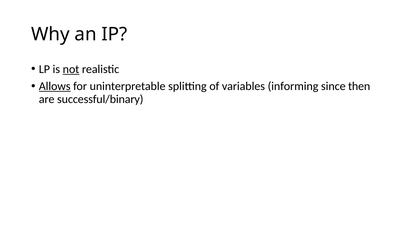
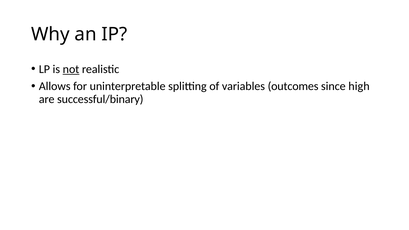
Allows underline: present -> none
informing: informing -> outcomes
then: then -> high
